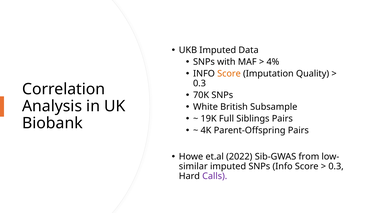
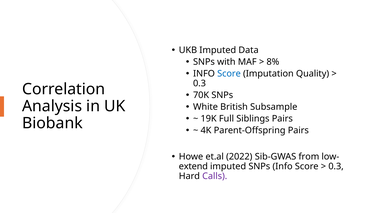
4%: 4% -> 8%
Score at (229, 74) colour: orange -> blue
similar: similar -> extend
